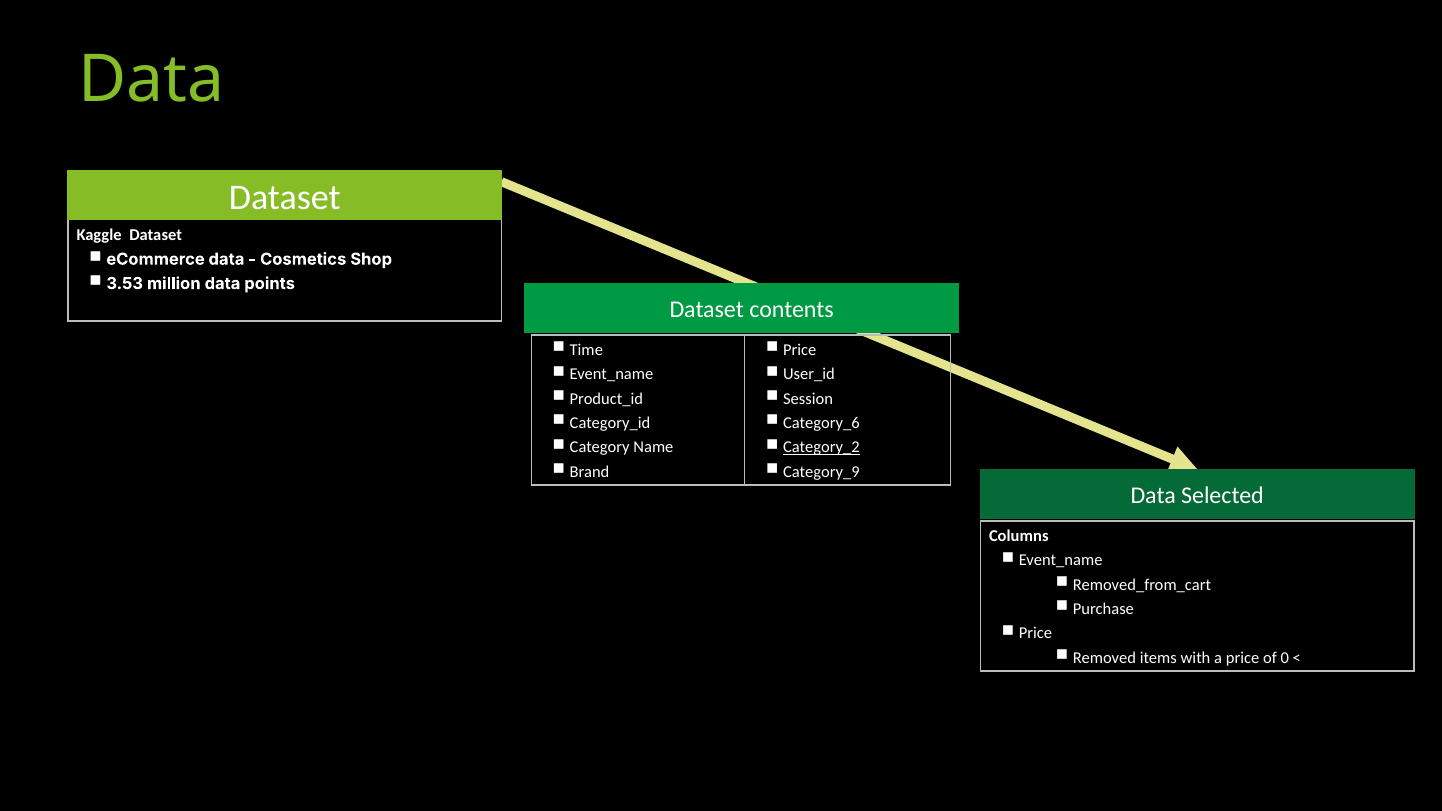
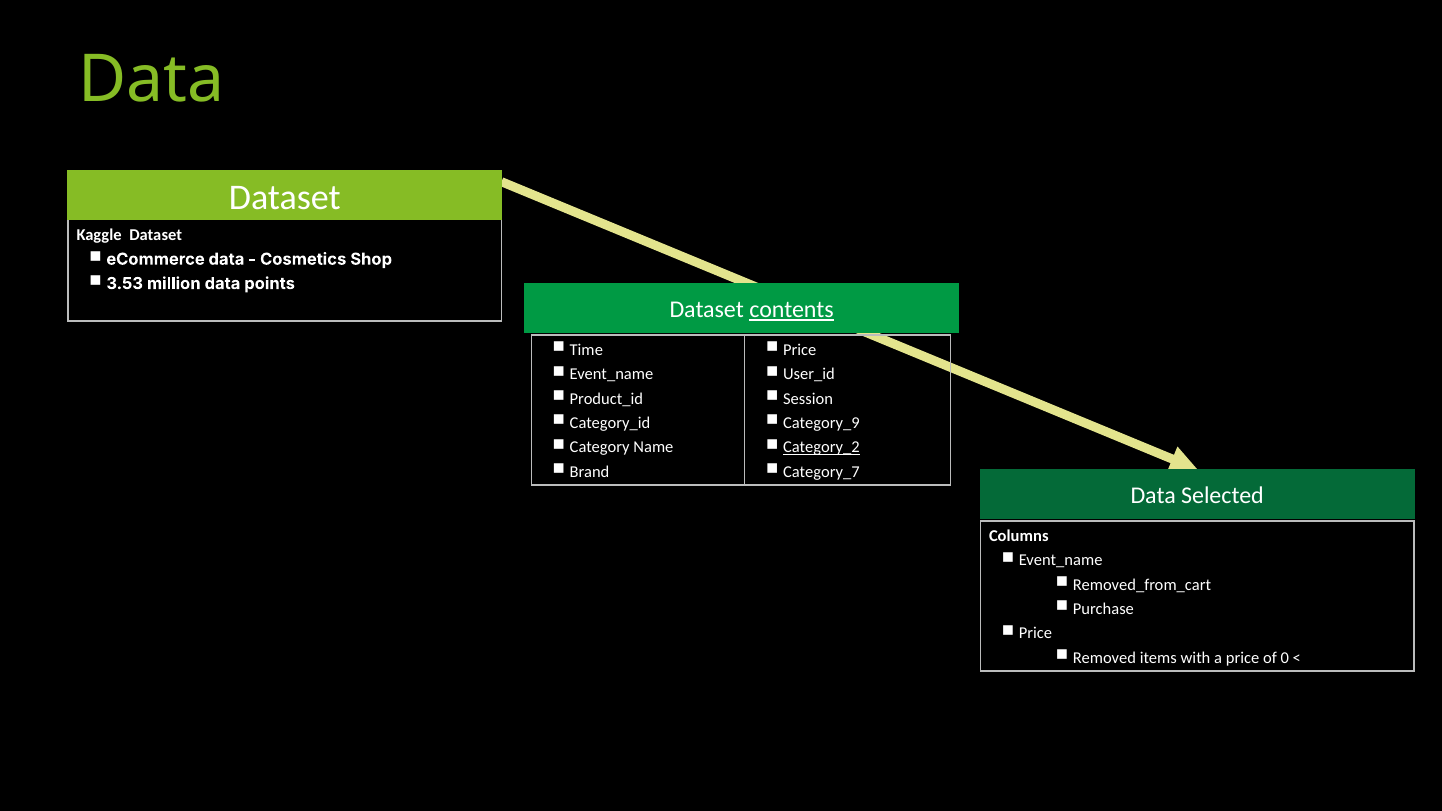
contents underline: none -> present
Category_6: Category_6 -> Category_9
Category_9: Category_9 -> Category_7
